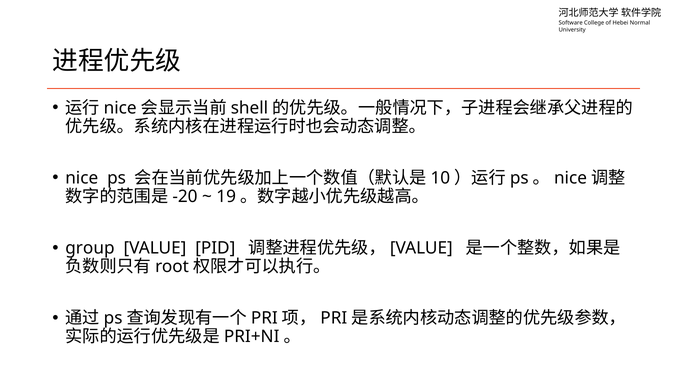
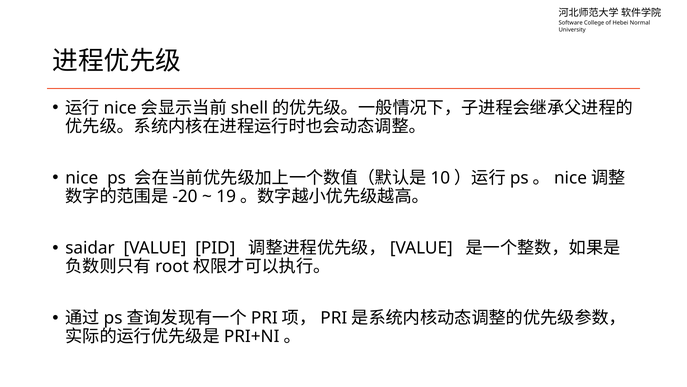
group: group -> saidar
